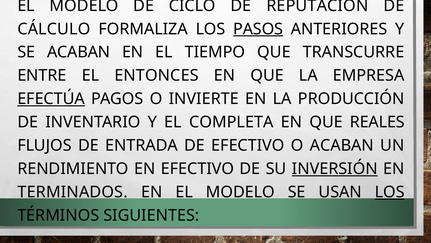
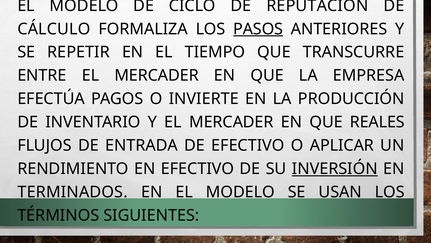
SE ACABAN: ACABAN -> REPETIR
ENTRE EL ENTONCES: ENTONCES -> MERCADER
EFECTÚA underline: present -> none
Y EL COMPLETA: COMPLETA -> MERCADER
O ACABAN: ACABAN -> APLICAR
LOS at (390, 192) underline: present -> none
